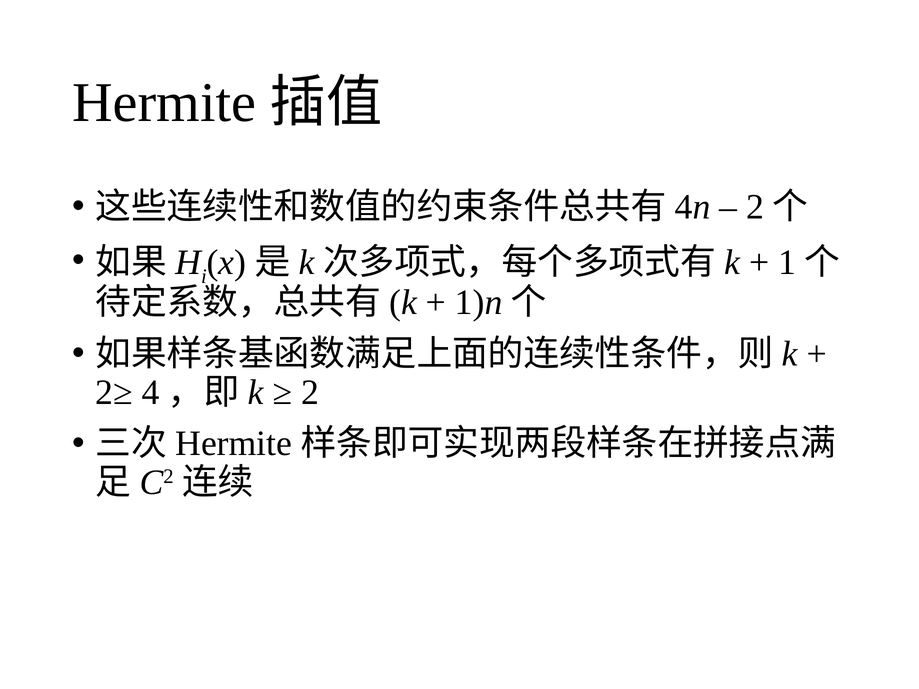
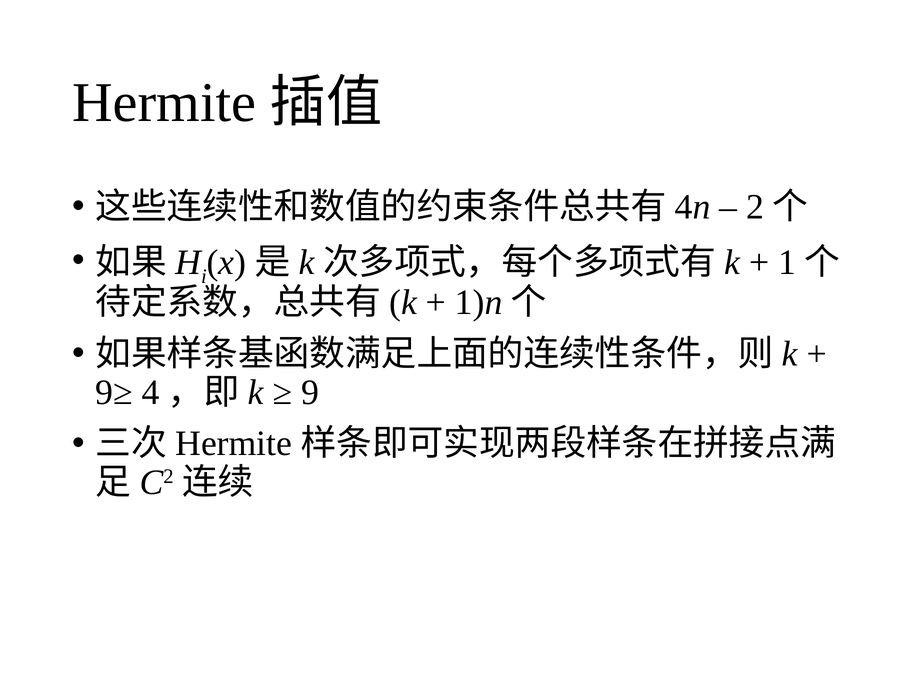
2≥: 2≥ -> 9≥
2 at (310, 392): 2 -> 9
